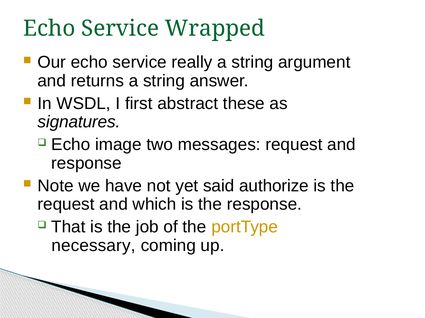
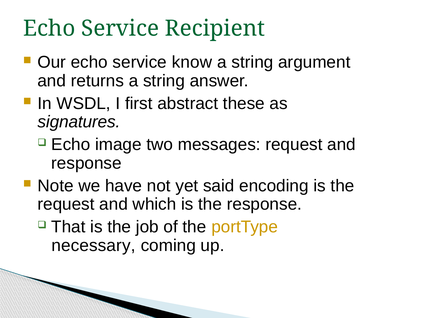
Wrapped: Wrapped -> Recipient
really: really -> know
authorize: authorize -> encoding
